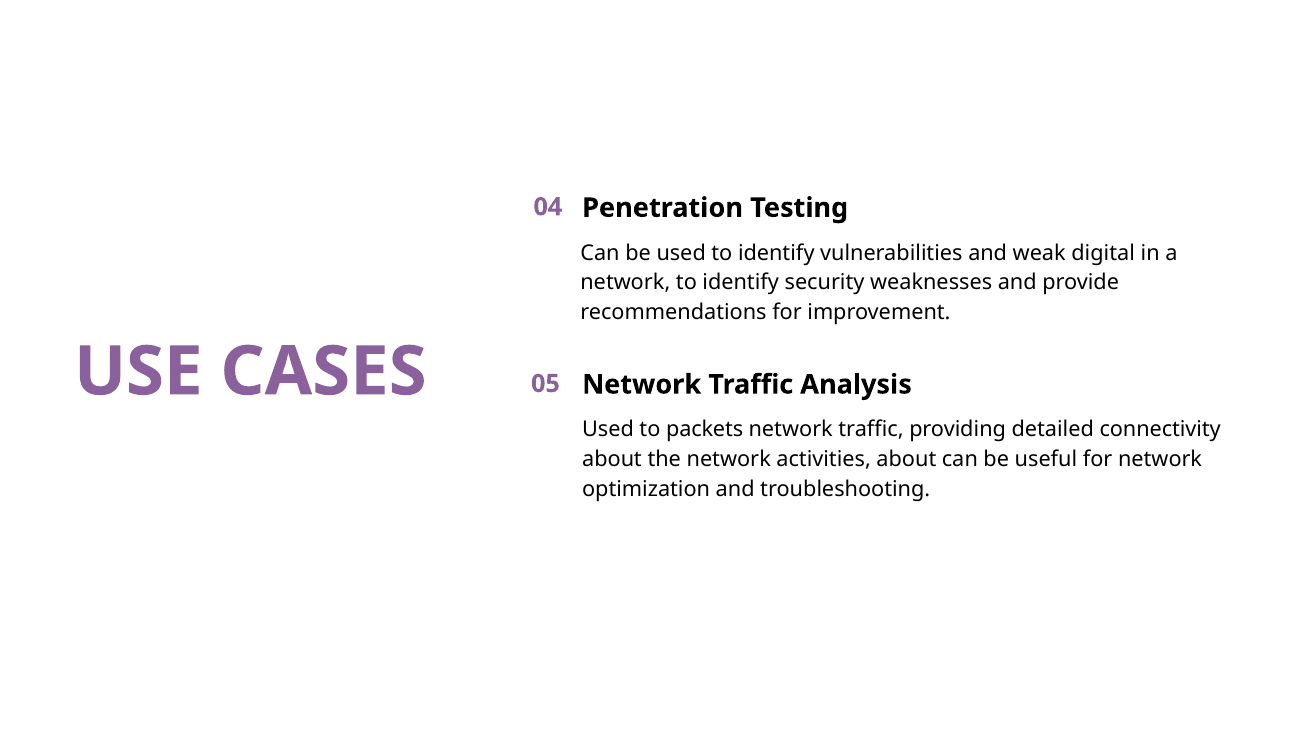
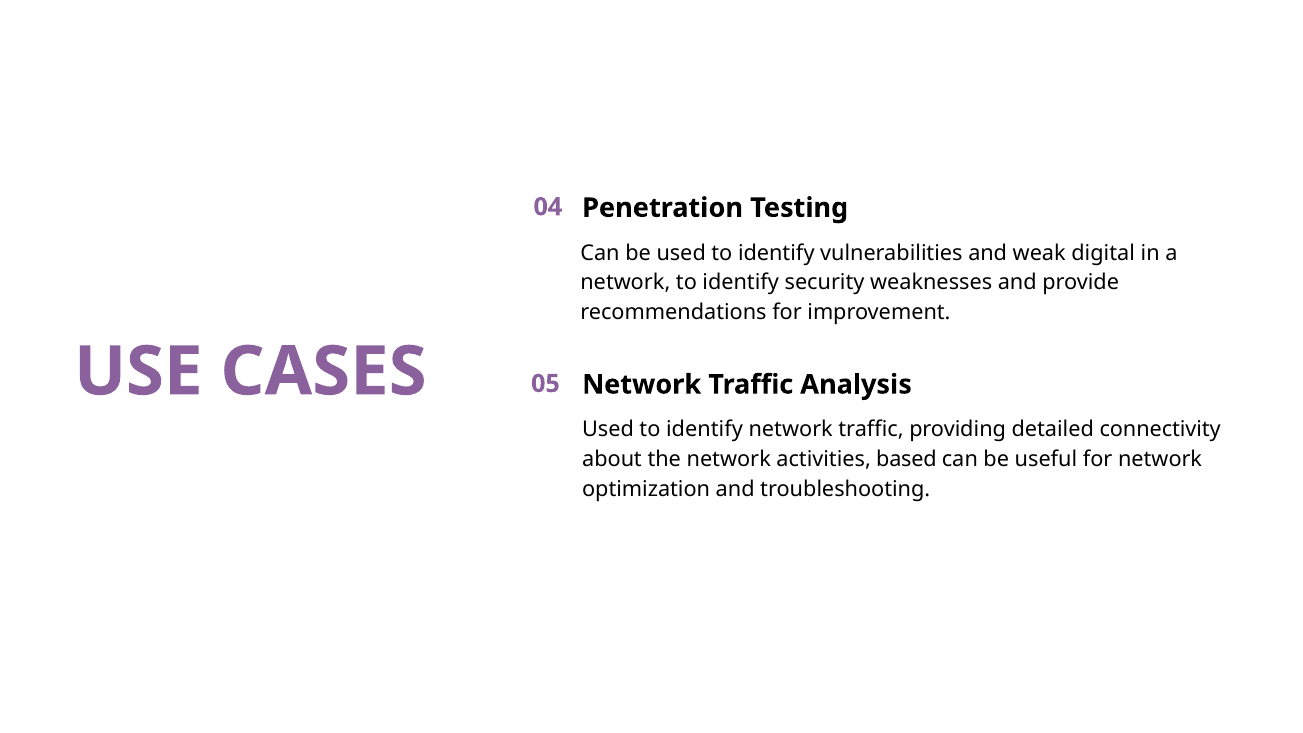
packets at (705, 430): packets -> identify
activities about: about -> based
